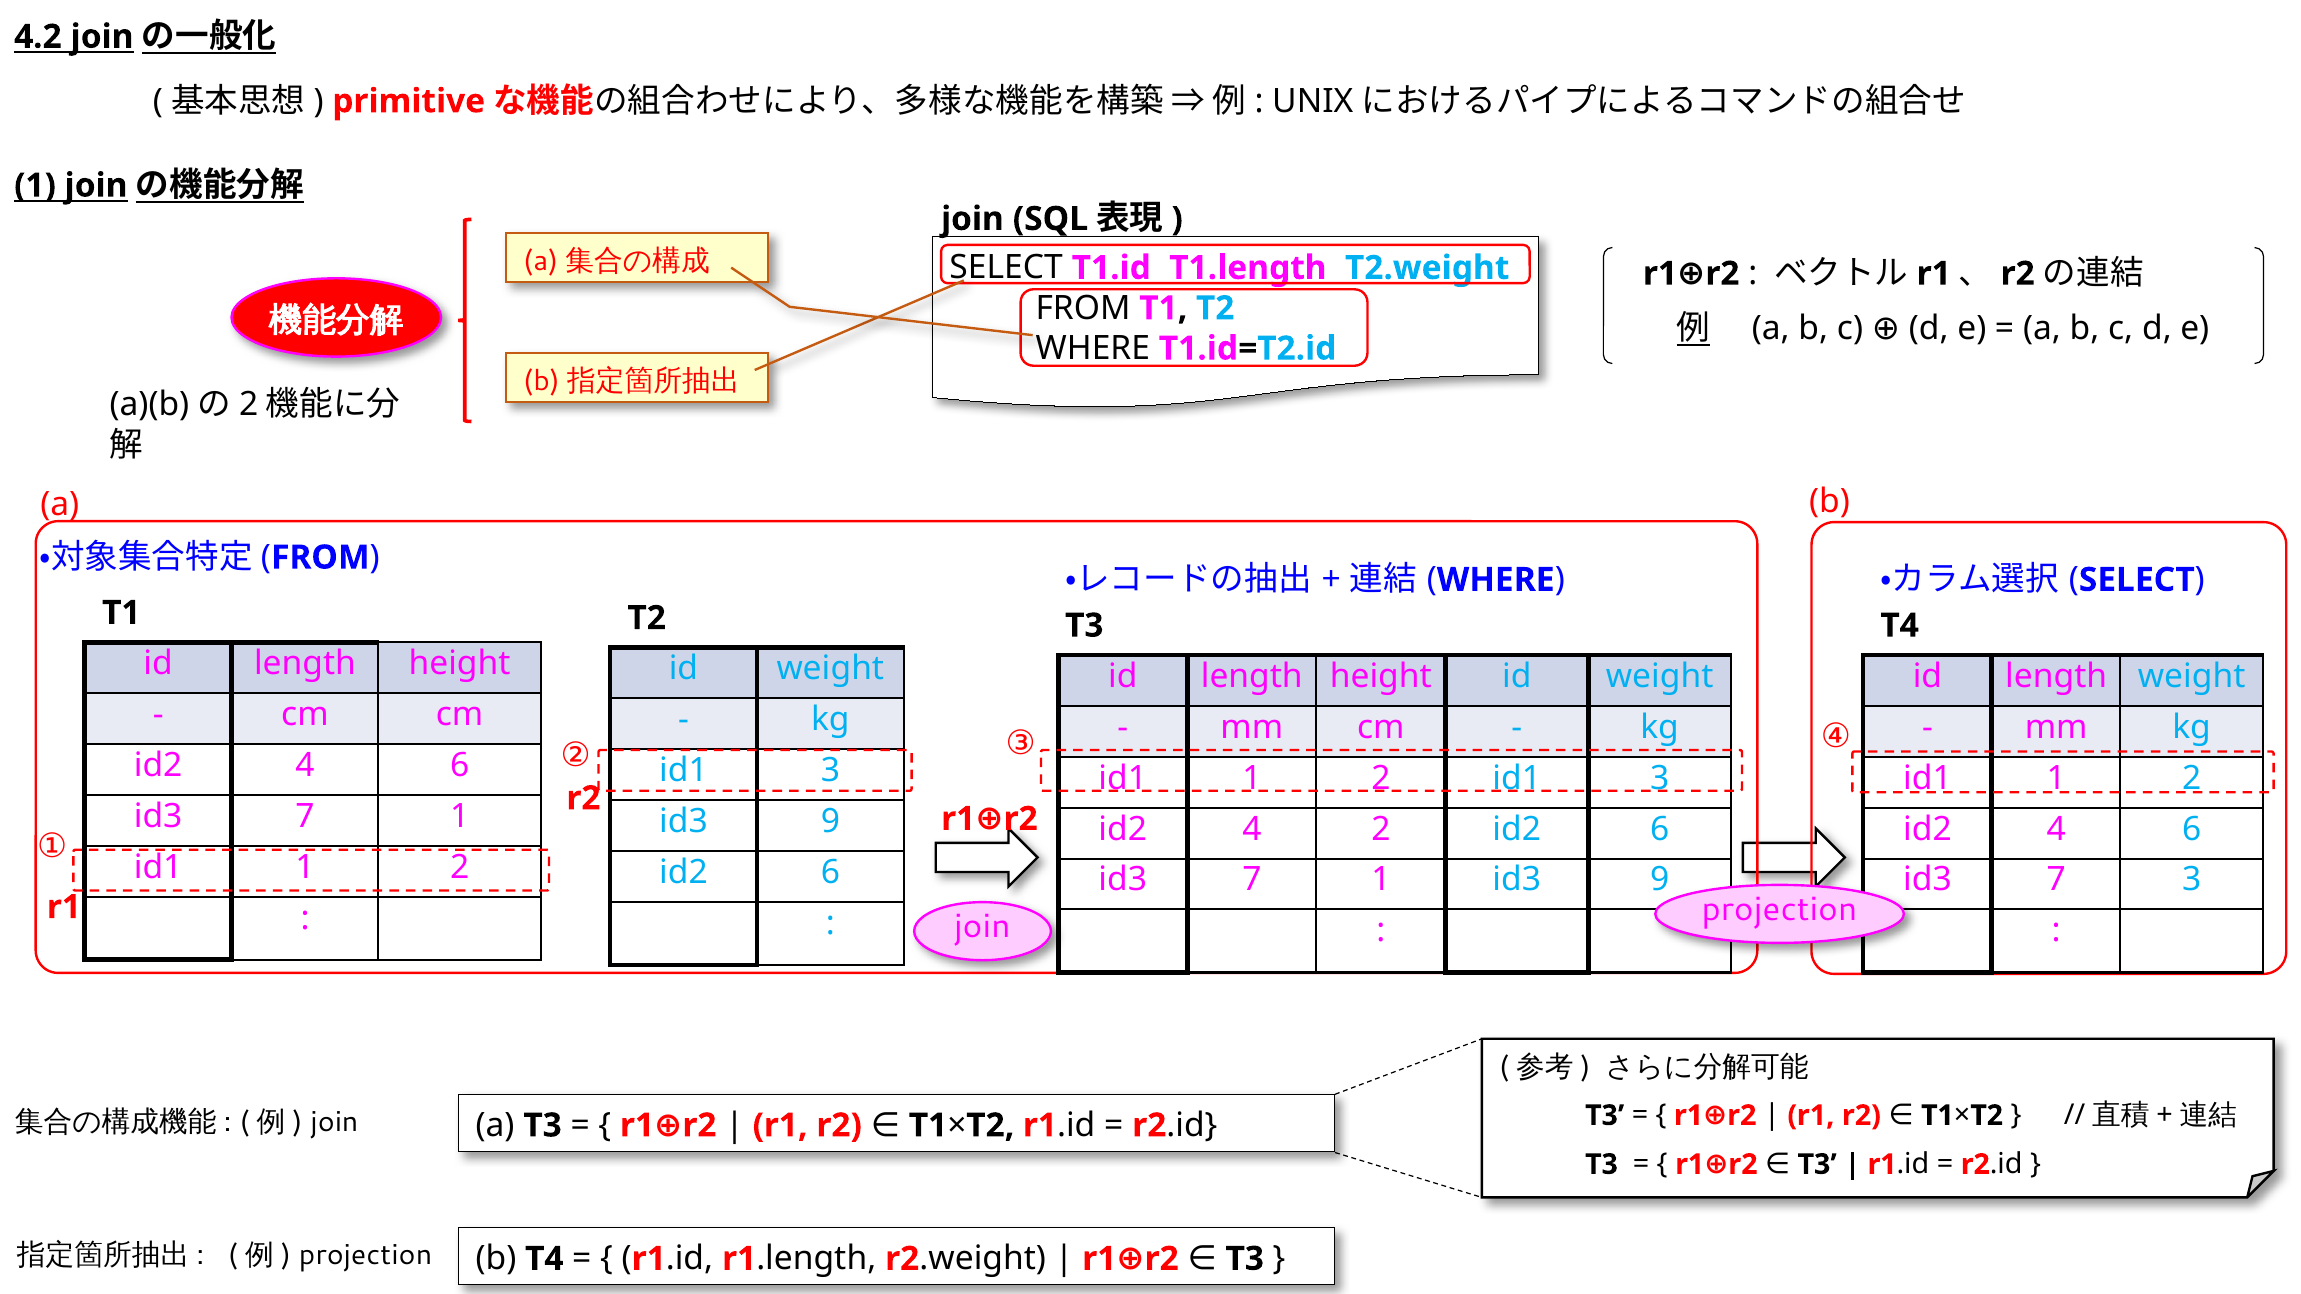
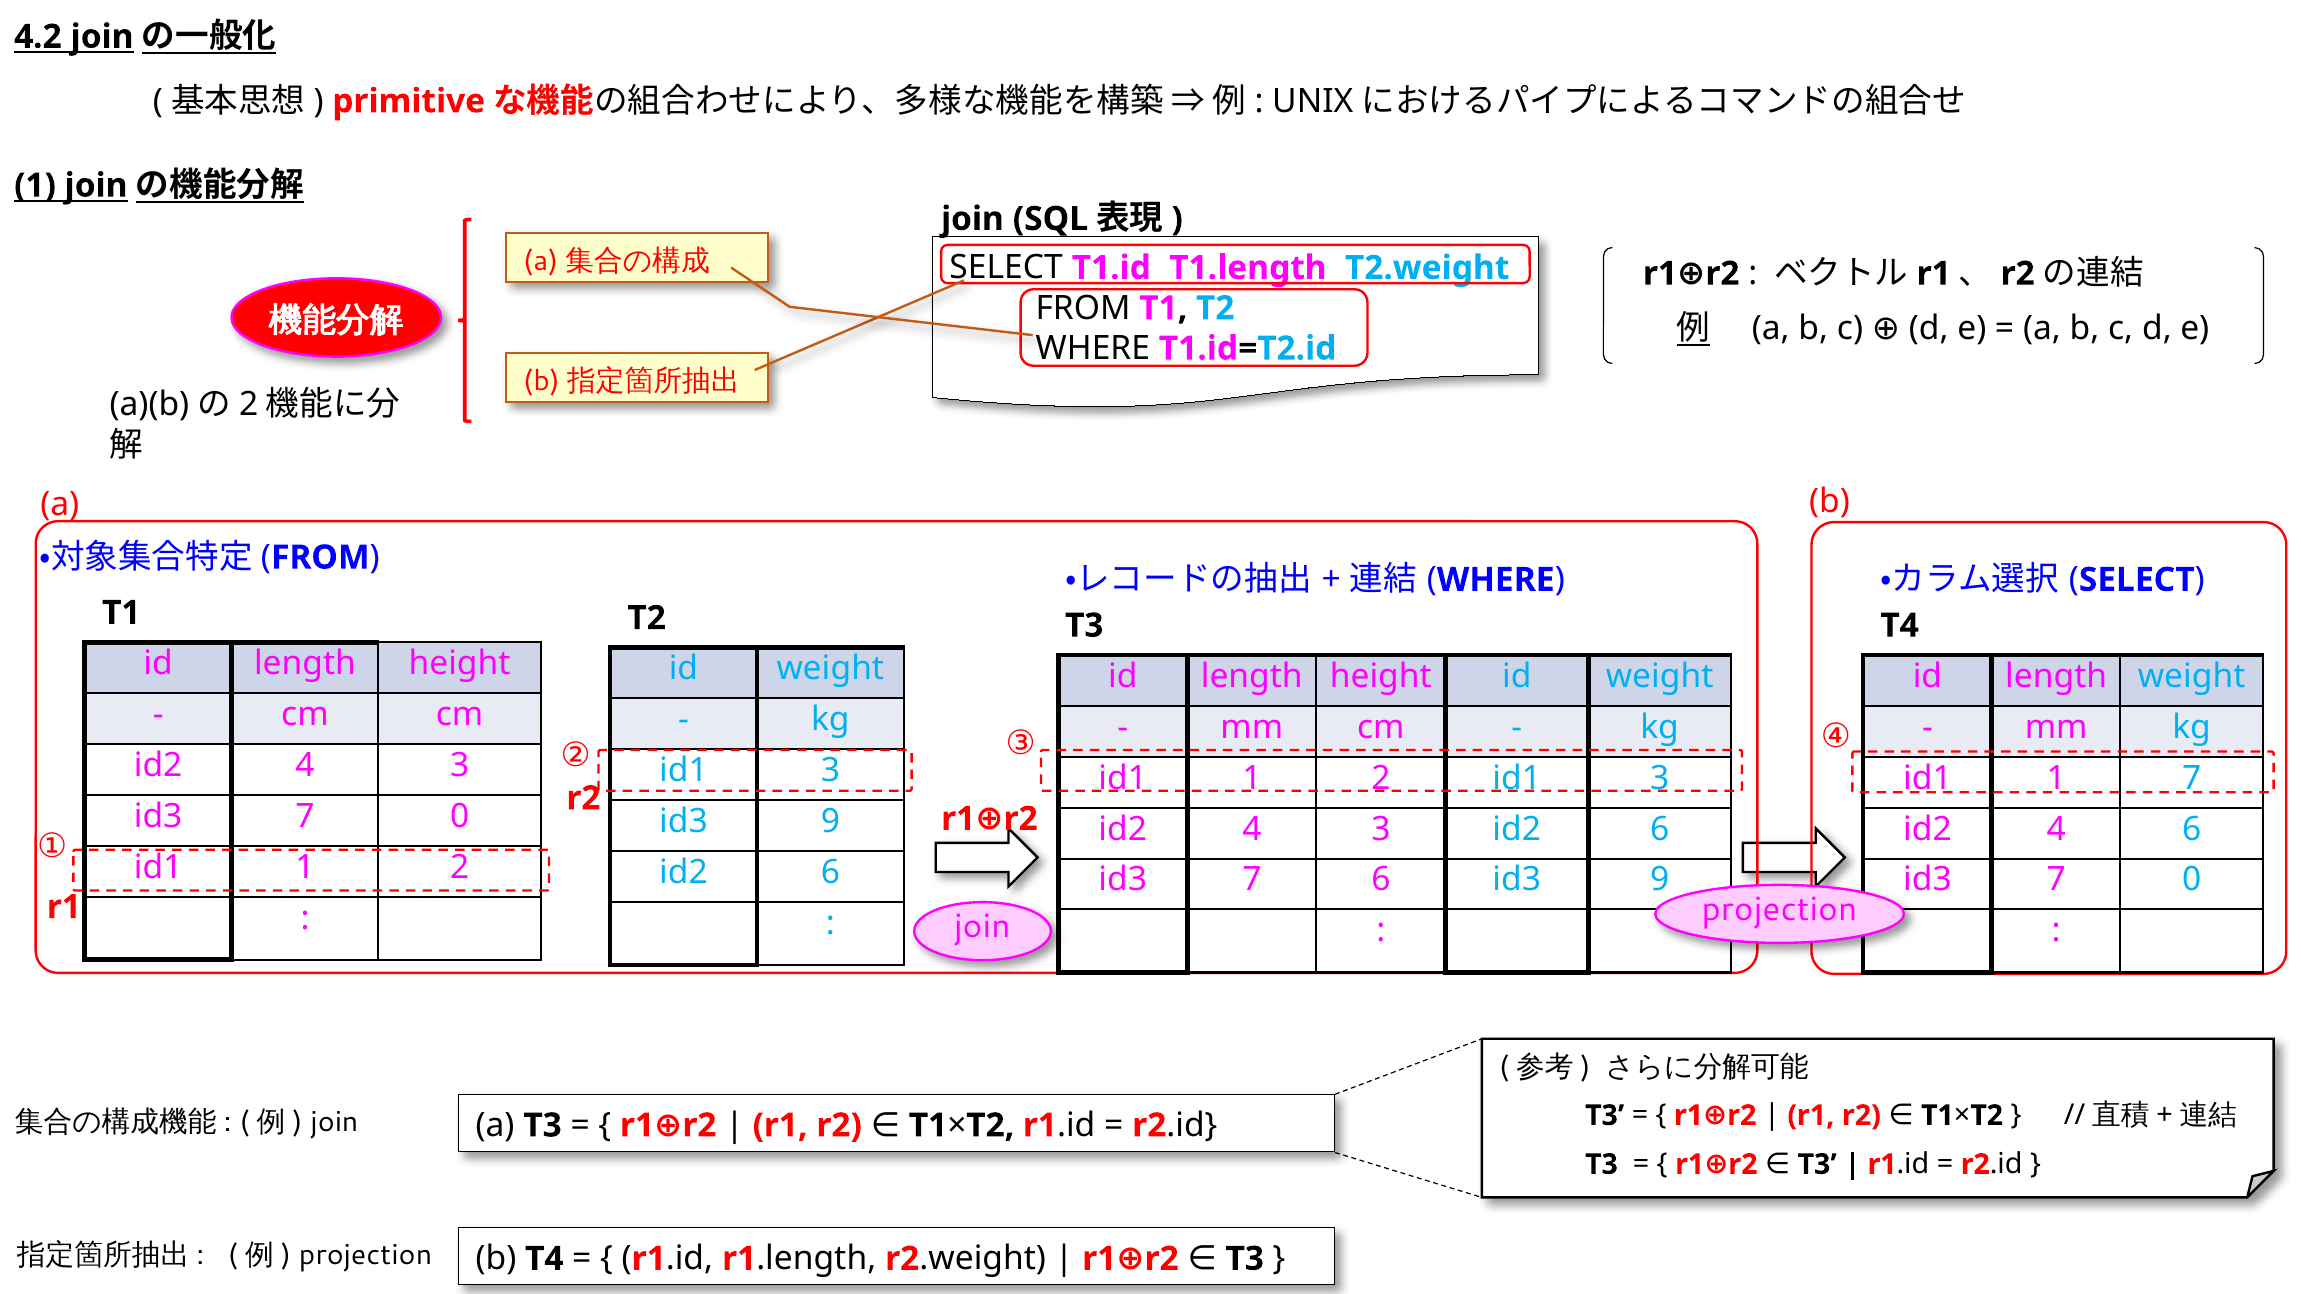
6 at (460, 766): 6 -> 3
2 at (2192, 778): 2 -> 7
1 at (460, 816): 1 -> 0
2 at (1381, 829): 2 -> 3
1 at (1381, 880): 1 -> 6
3 at (2192, 880): 3 -> 0
